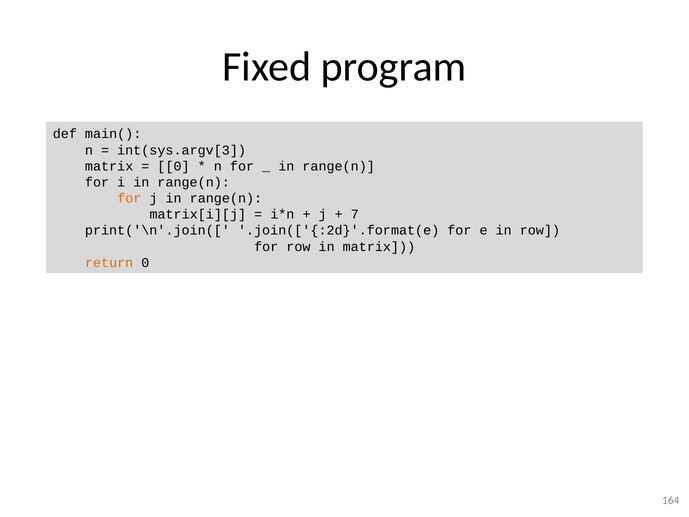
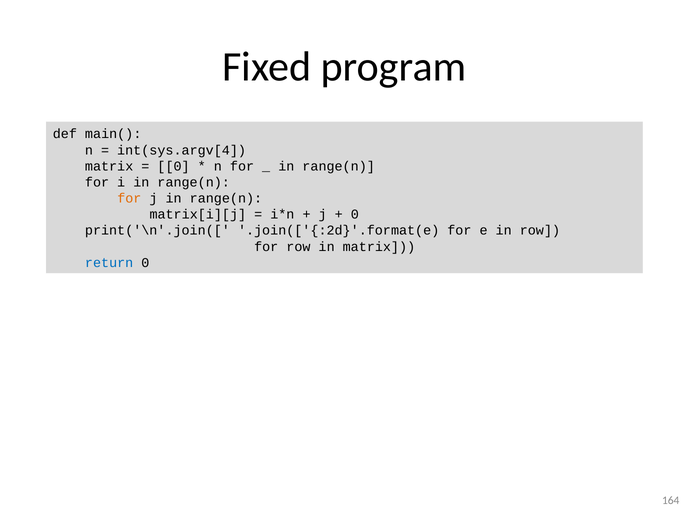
int(sys.argv[3: int(sys.argv[3 -> int(sys.argv[4
7 at (355, 214): 7 -> 0
return colour: orange -> blue
